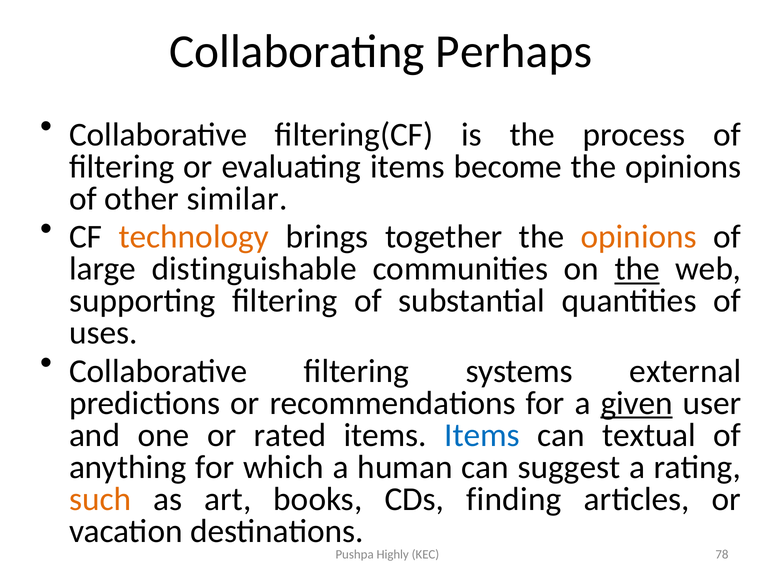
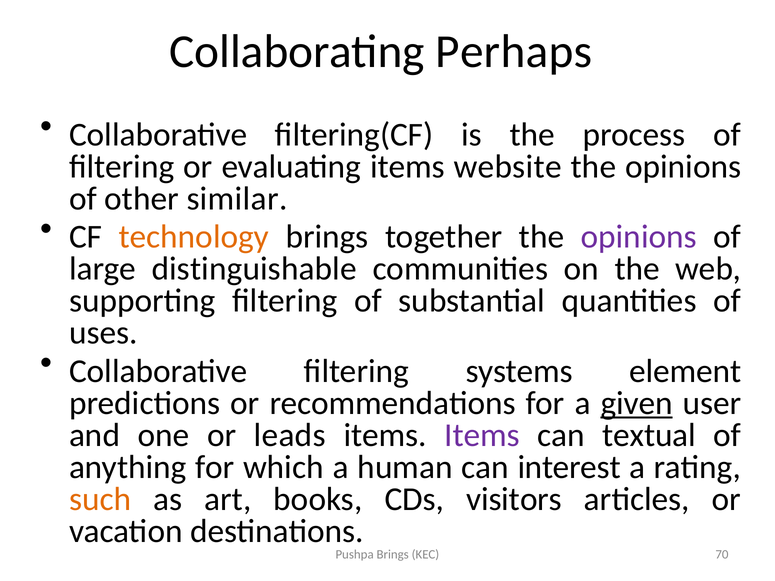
become: become -> website
opinions at (639, 237) colour: orange -> purple
the at (637, 269) underline: present -> none
external: external -> element
rated: rated -> leads
Items at (482, 435) colour: blue -> purple
suggest: suggest -> interest
finding: finding -> visitors
Pushpa Highly: Highly -> Brings
78: 78 -> 70
